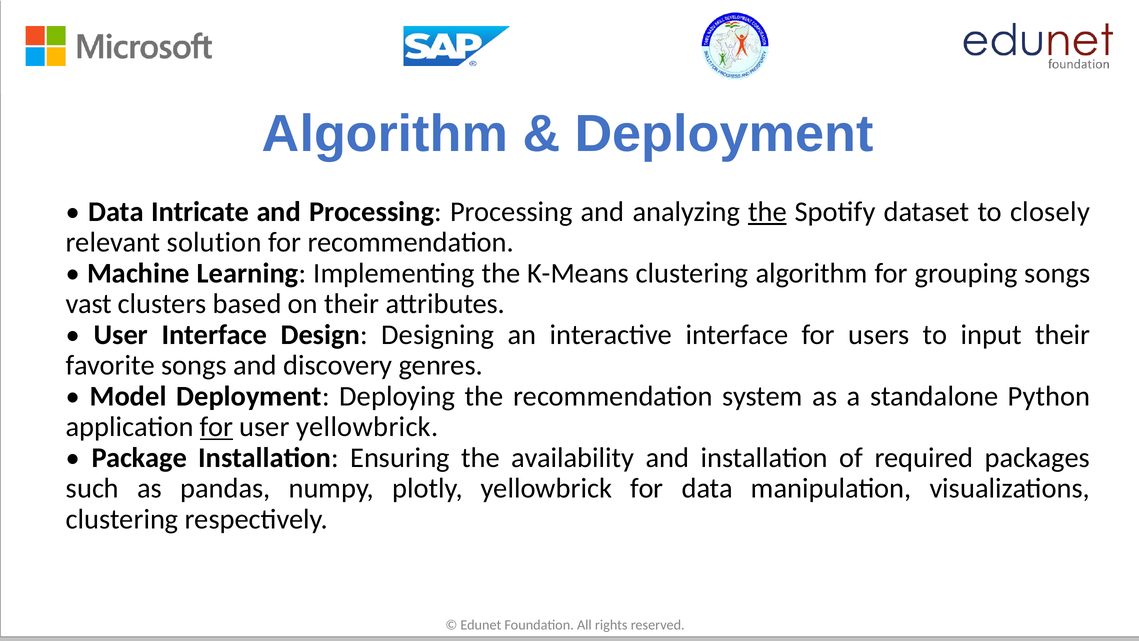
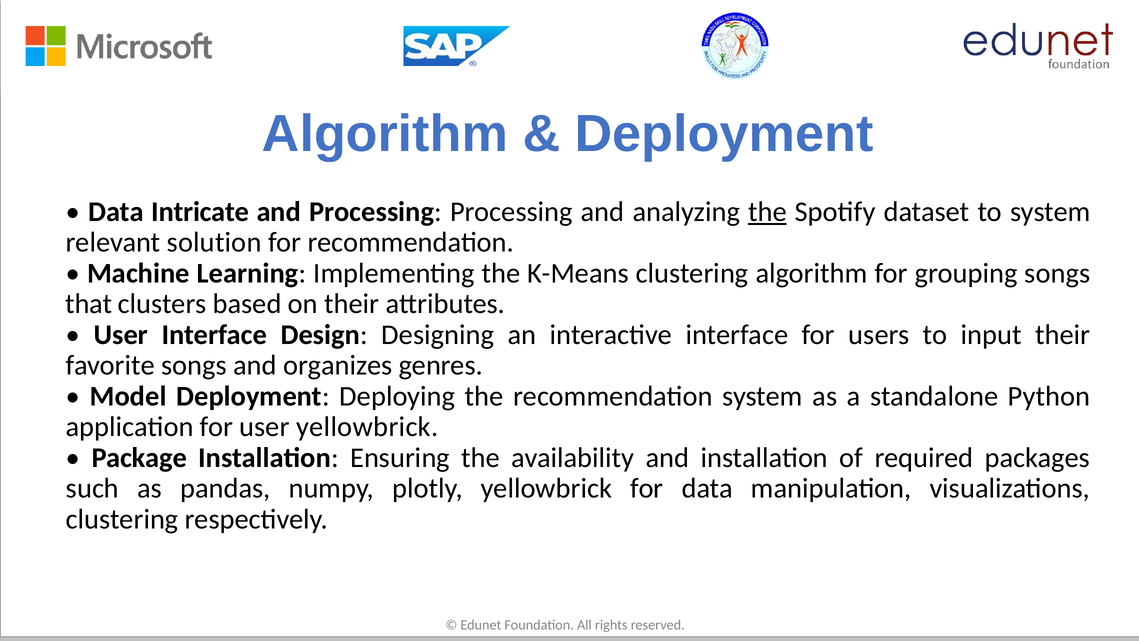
to closely: closely -> system
vast: vast -> that
discovery: discovery -> organizes
for at (217, 427) underline: present -> none
